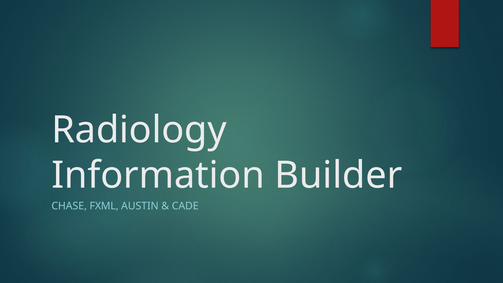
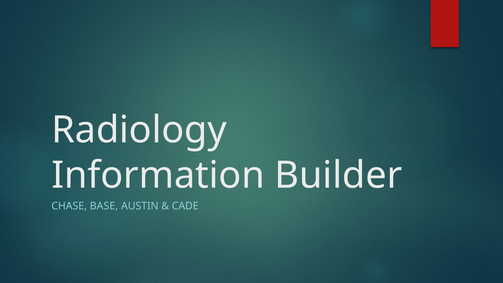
FXML: FXML -> BASE
